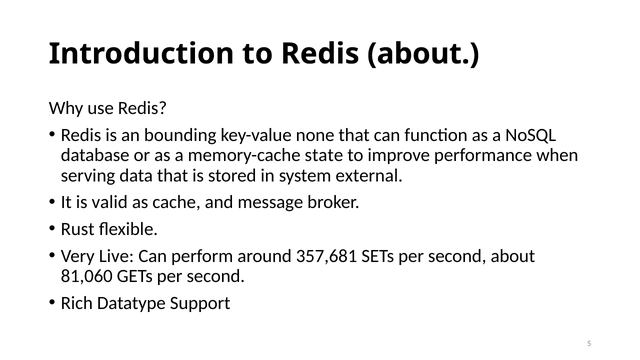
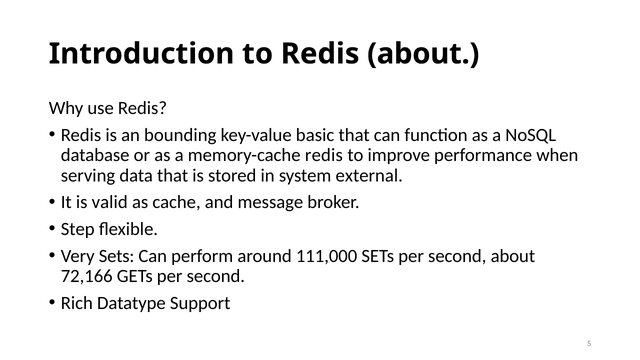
none: none -> basic
memory-cache state: state -> redis
Rust: Rust -> Step
Very Live: Live -> Sets
357,681: 357,681 -> 111,000
81,060: 81,060 -> 72,166
